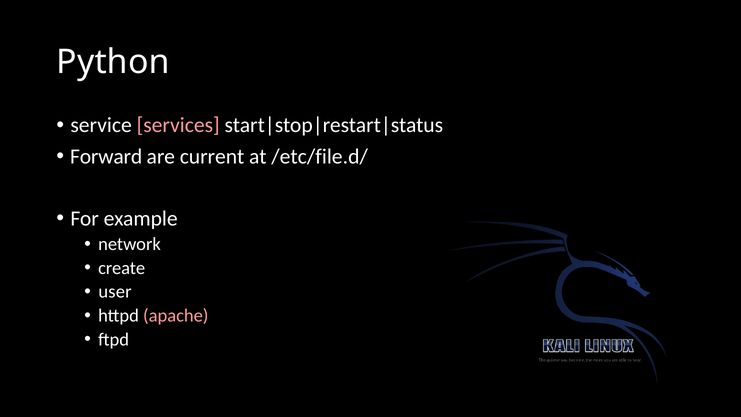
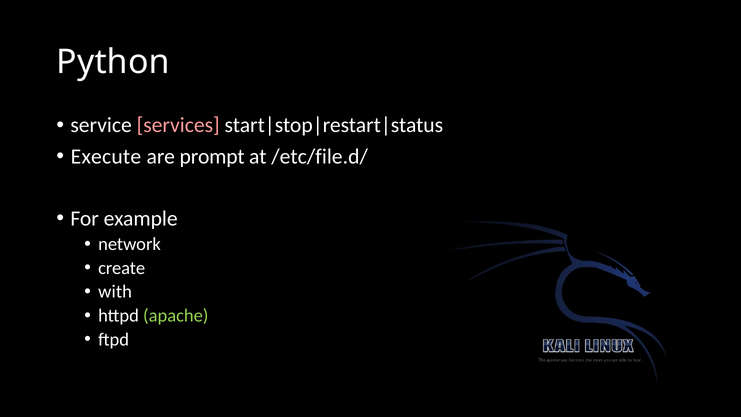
Forward: Forward -> Execute
current: current -> prompt
user: user -> with
apache colour: pink -> light green
